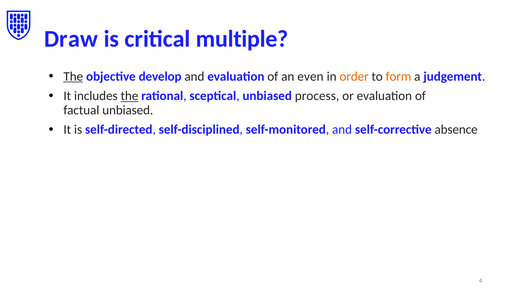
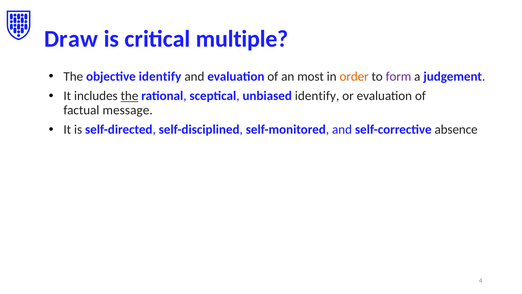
The at (73, 76) underline: present -> none
objective develop: develop -> identify
even: even -> most
form colour: orange -> purple
unbiased process: process -> identify
factual unbiased: unbiased -> message
